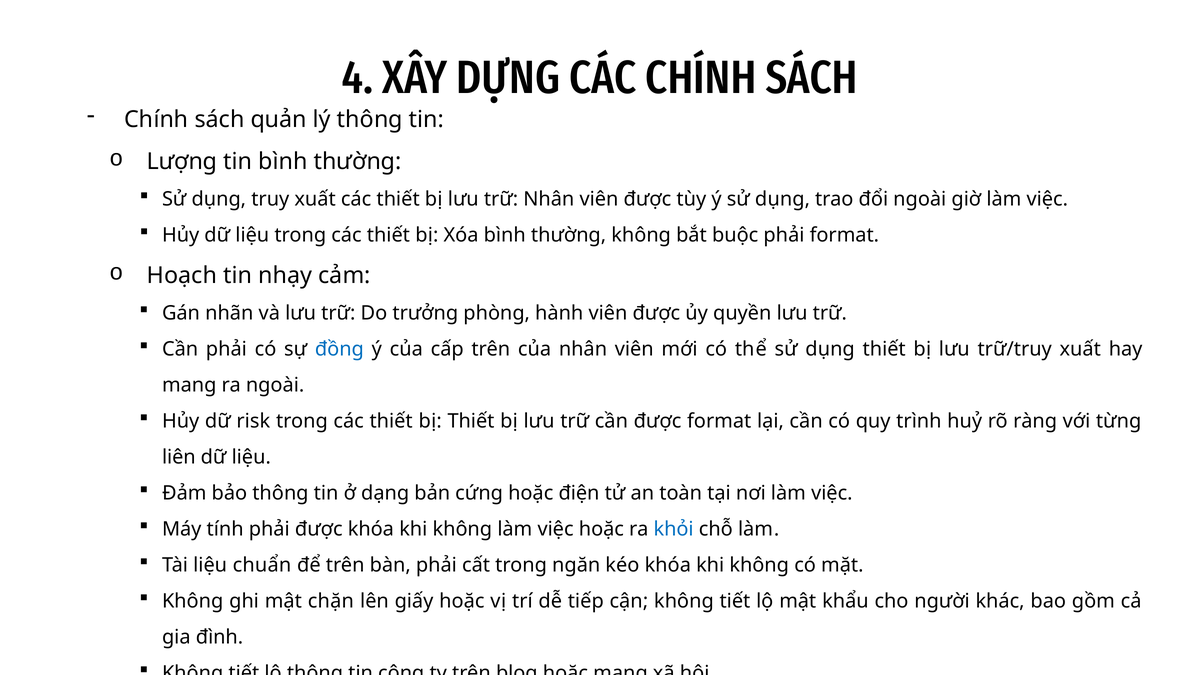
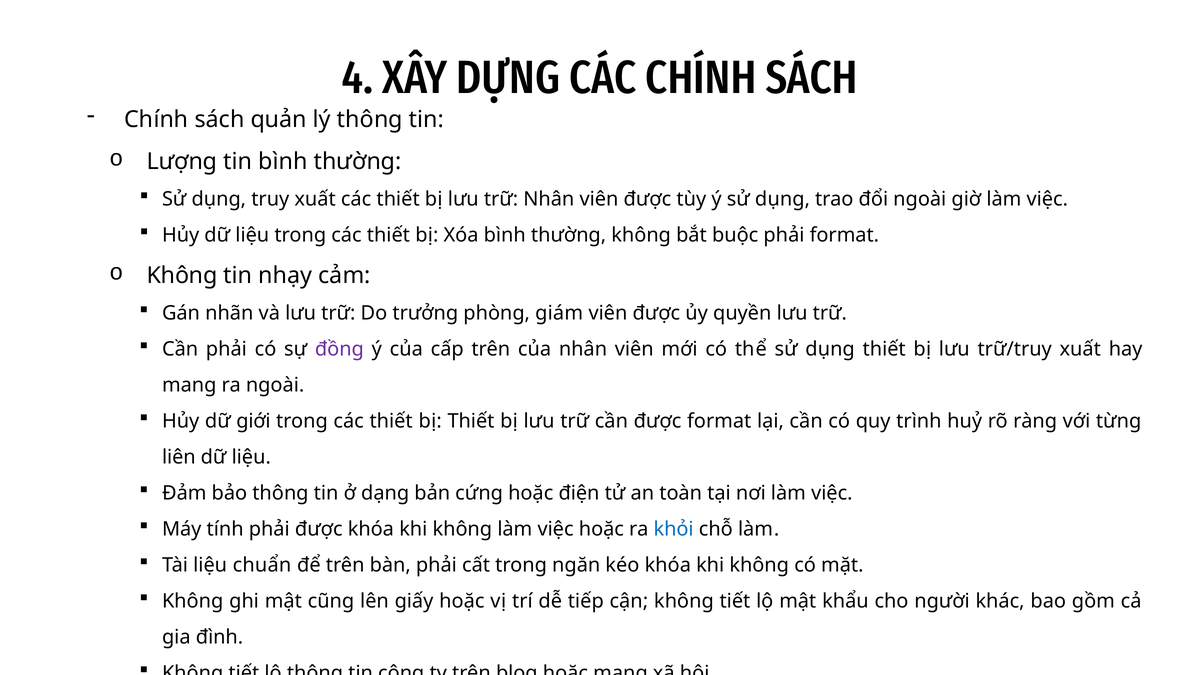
Hoạch at (182, 275): Hoạch -> Không
hành: hành -> giám
đồng colour: blue -> purple
risk: risk -> giới
chặn: chặn -> cũng
